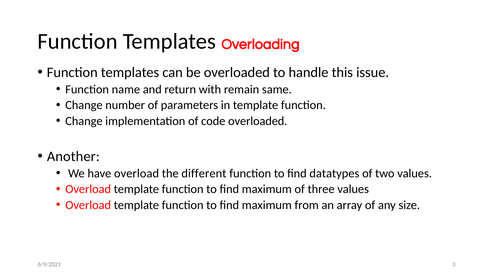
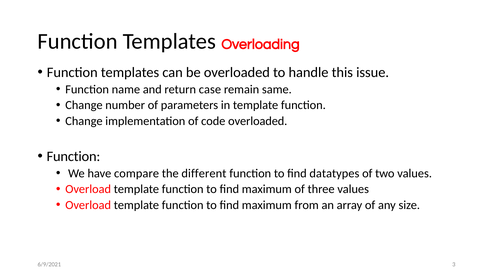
with: with -> case
Another at (73, 157): Another -> Function
have overload: overload -> compare
